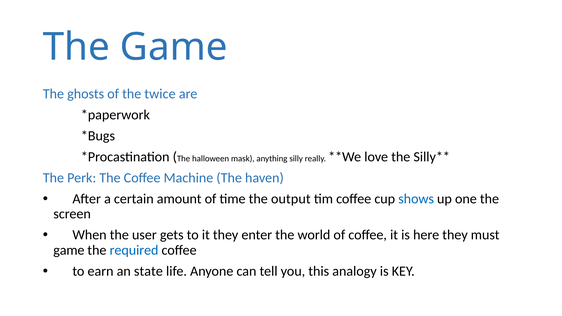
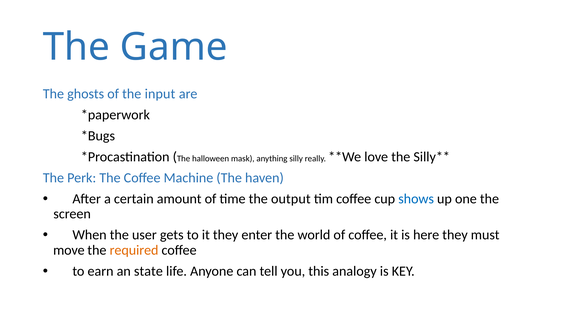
twice: twice -> input
game at (69, 250): game -> move
required colour: blue -> orange
